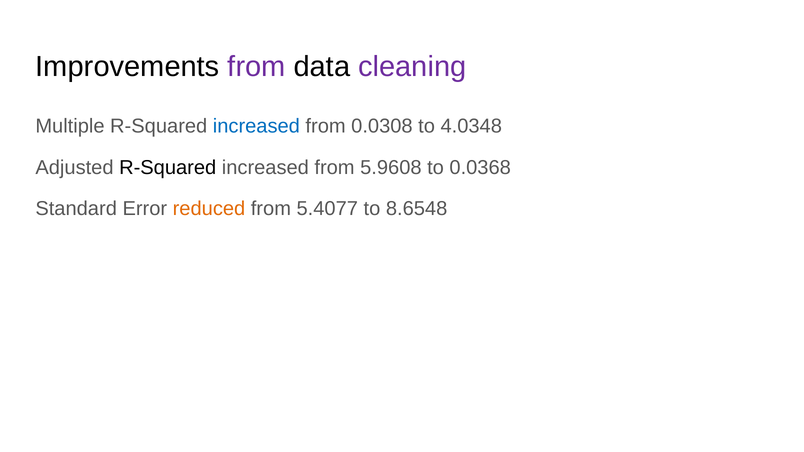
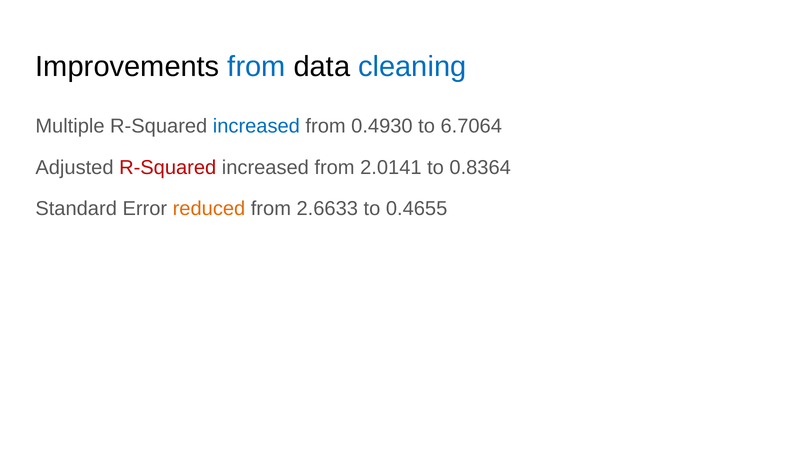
from at (257, 67) colour: purple -> blue
cleaning colour: purple -> blue
0.0308: 0.0308 -> 0.4930
4.0348: 4.0348 -> 6.7064
R-Squared at (168, 168) colour: black -> red
5.9608: 5.9608 -> 2.0141
0.0368: 0.0368 -> 0.8364
5.4077: 5.4077 -> 2.6633
8.6548: 8.6548 -> 0.4655
